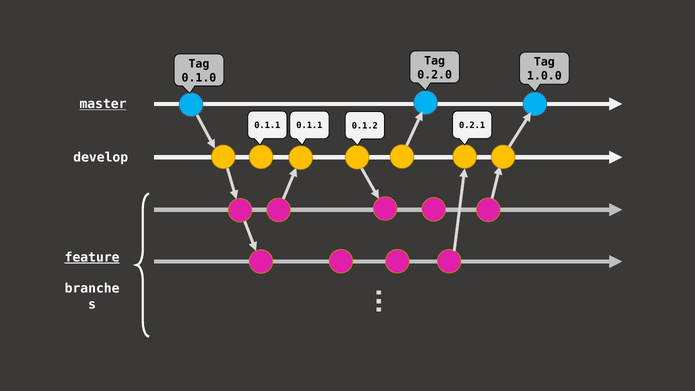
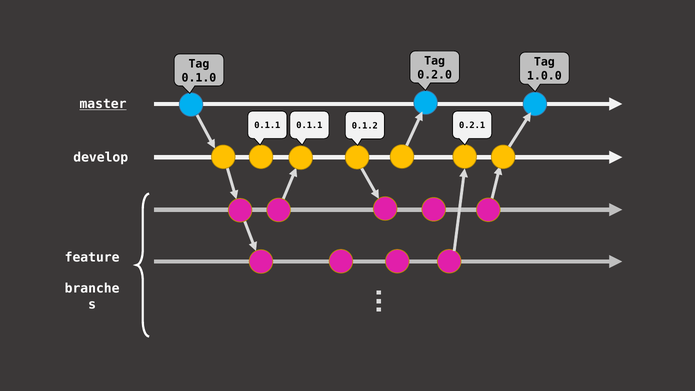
feature underline: present -> none
